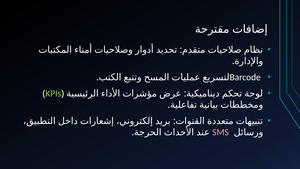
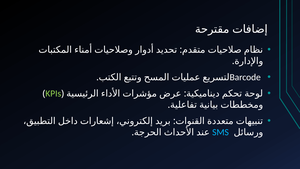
SMS colour: pink -> light blue
